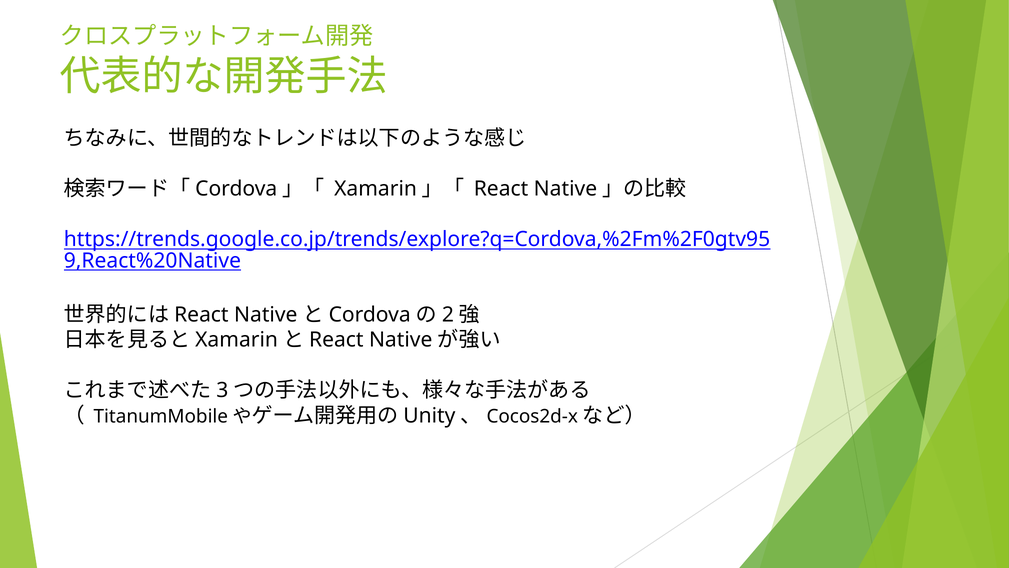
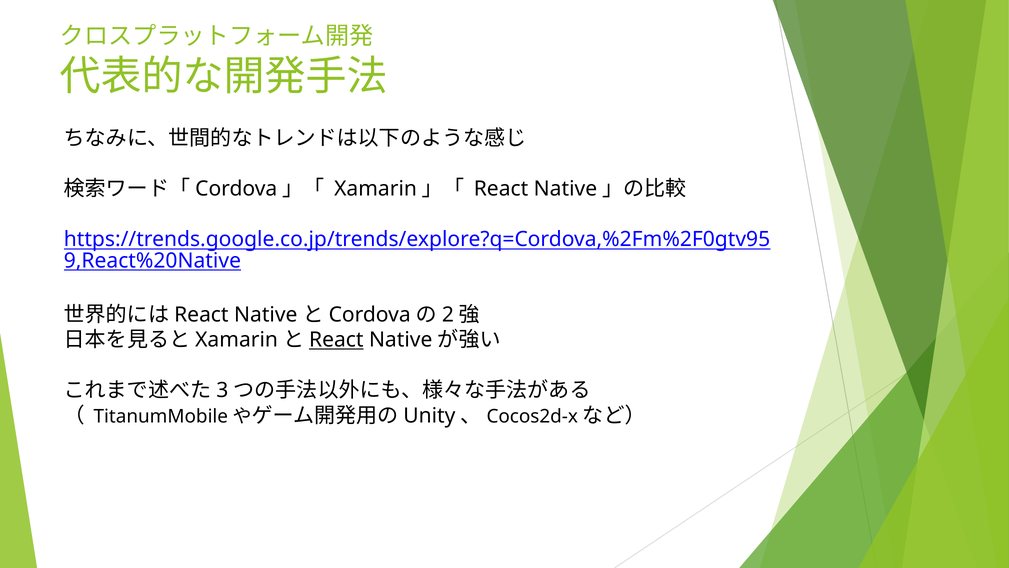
React at (336, 340) underline: none -> present
